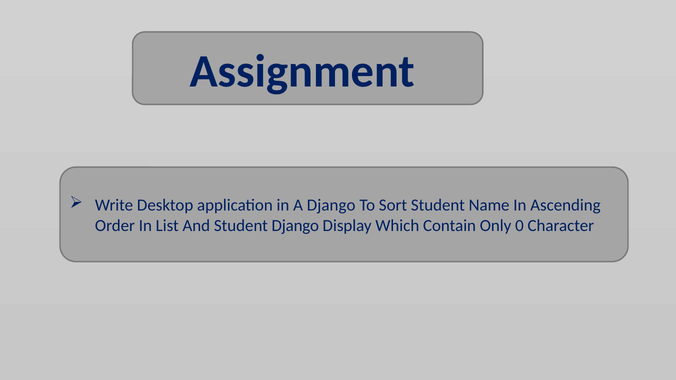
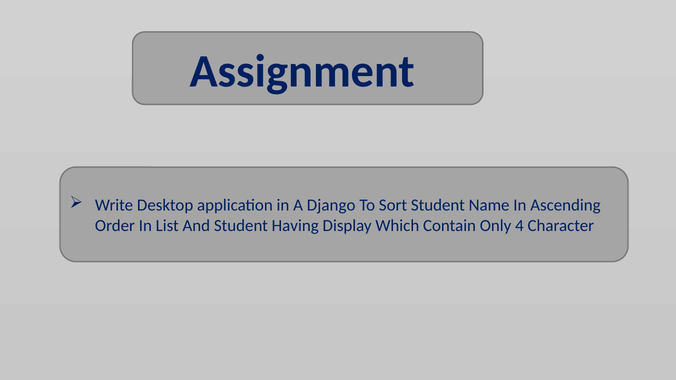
Student Django: Django -> Having
0: 0 -> 4
